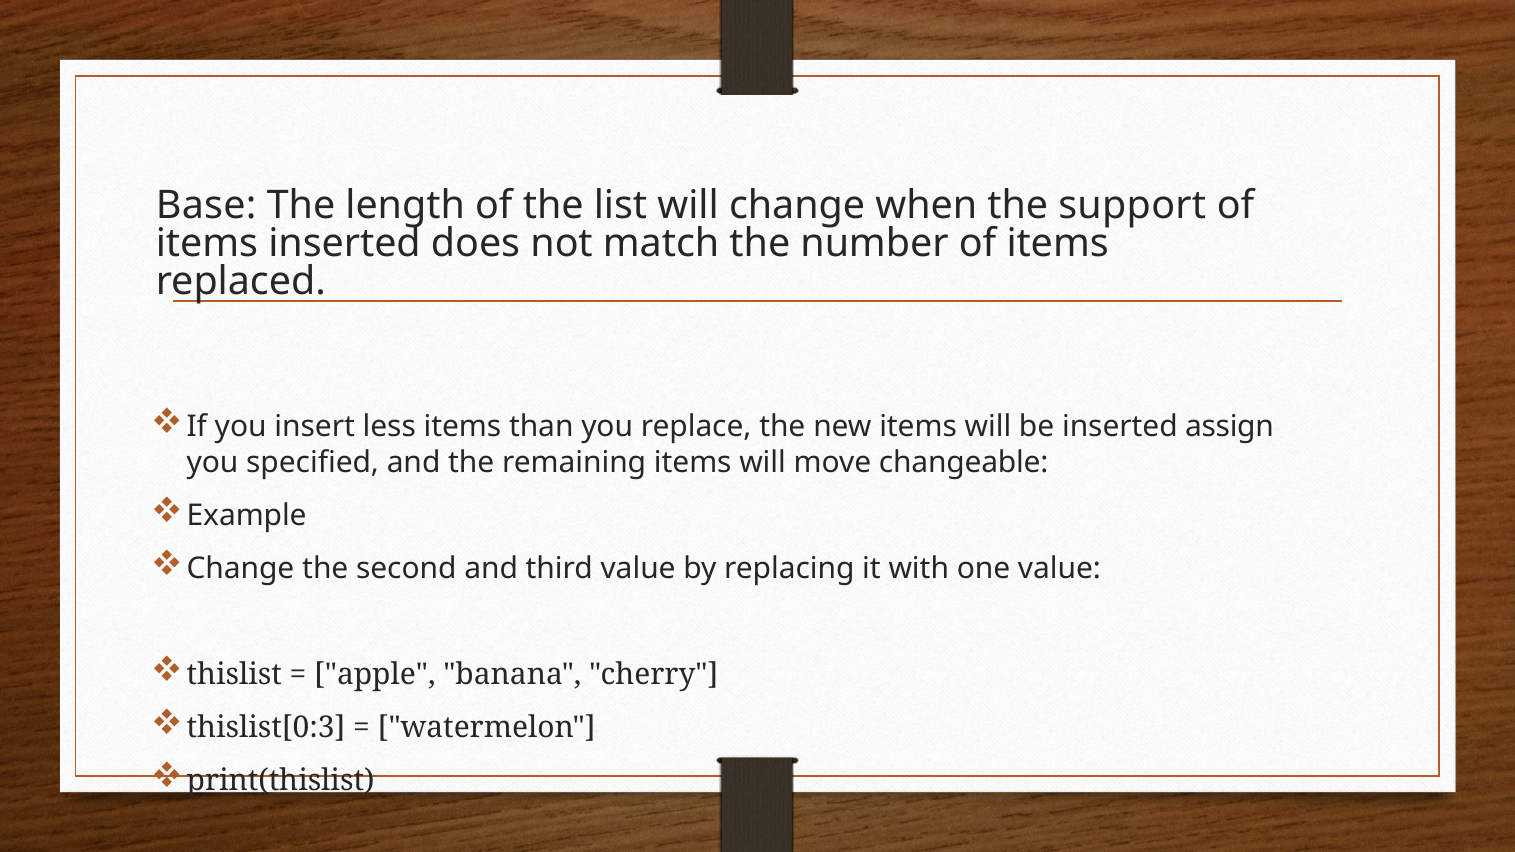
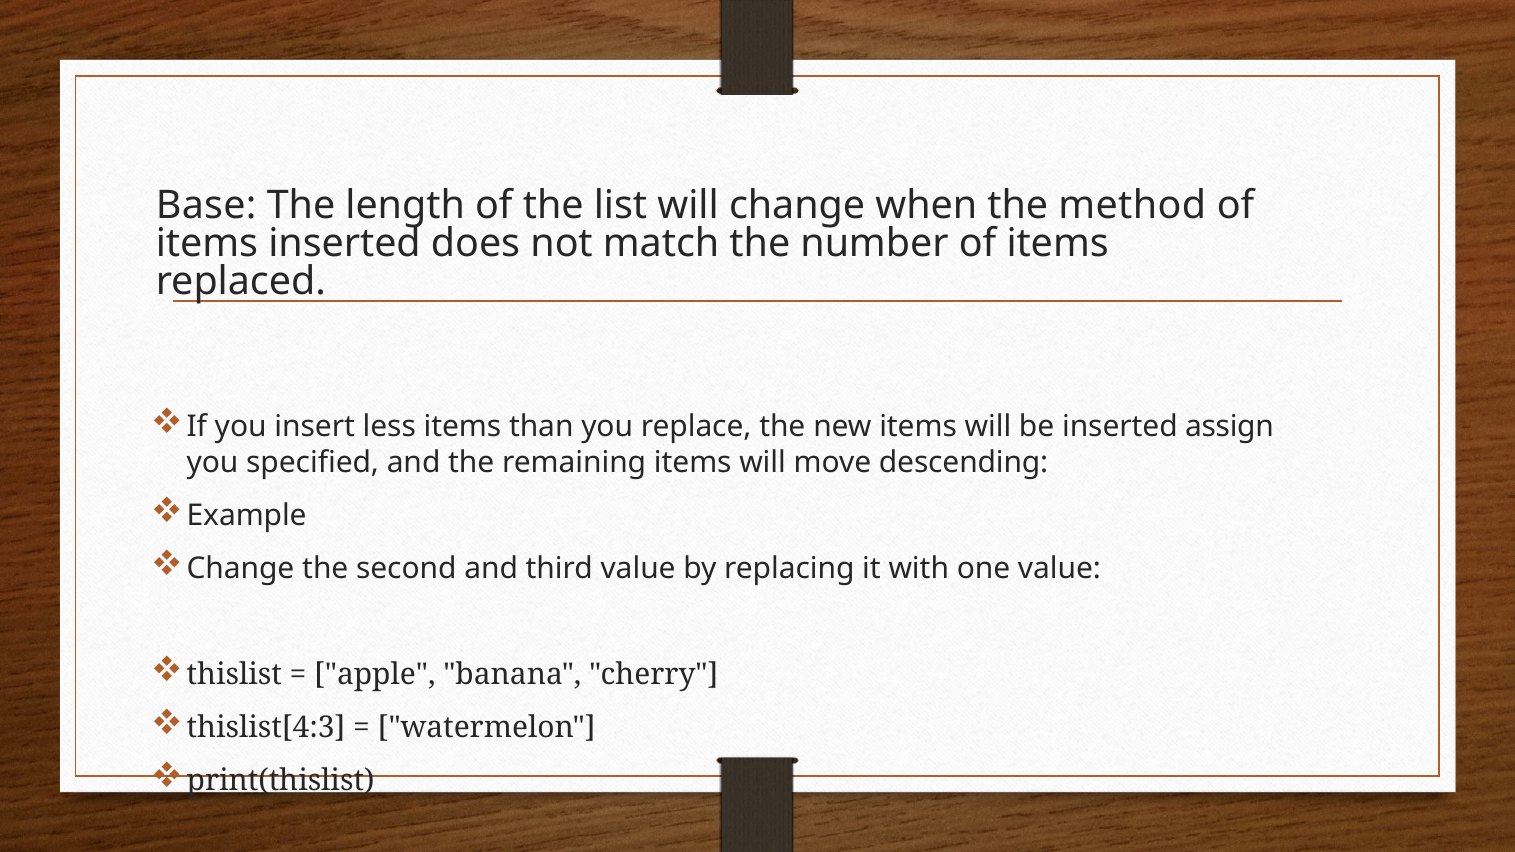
support: support -> method
changeable: changeable -> descending
thislist[0:3: thislist[0:3 -> thislist[4:3
